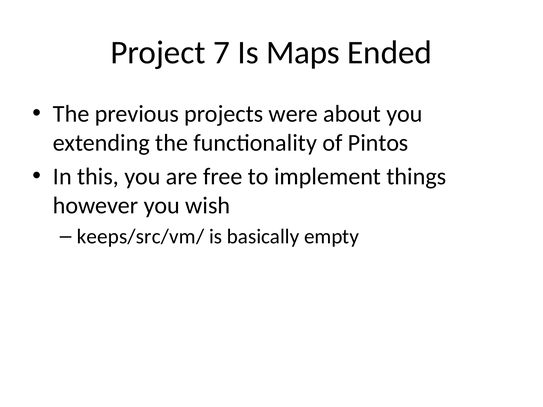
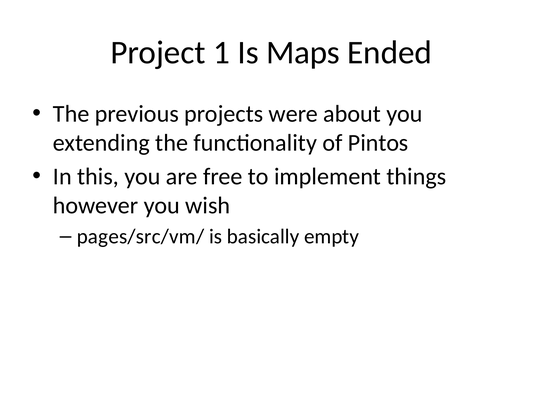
7: 7 -> 1
keeps/src/vm/: keeps/src/vm/ -> pages/src/vm/
